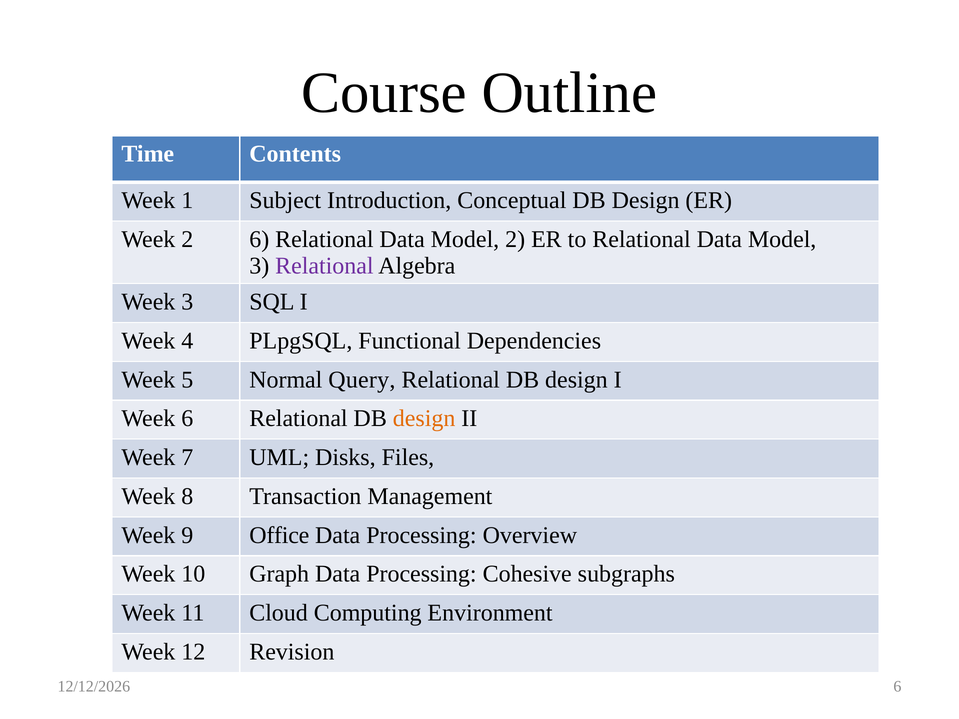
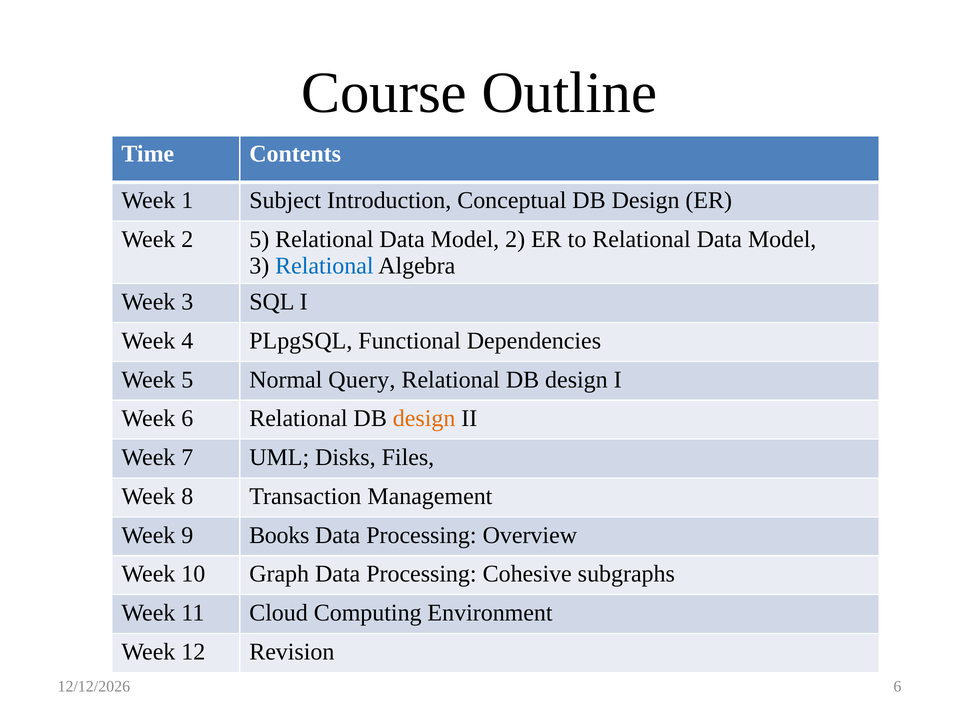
2 6: 6 -> 5
Relational at (324, 266) colour: purple -> blue
Office: Office -> Books
